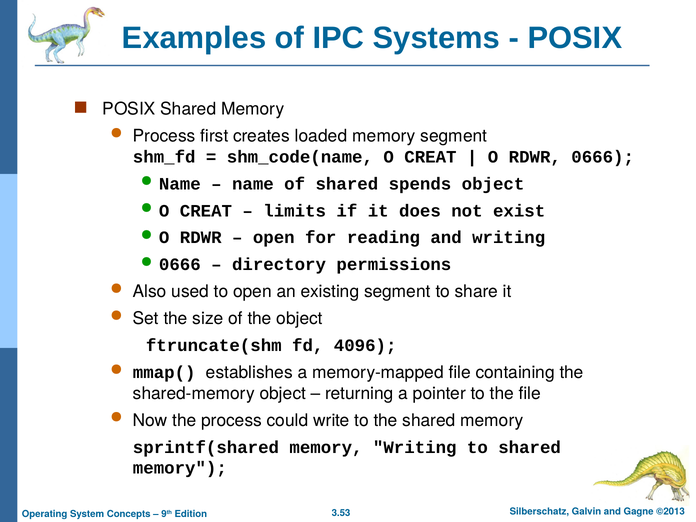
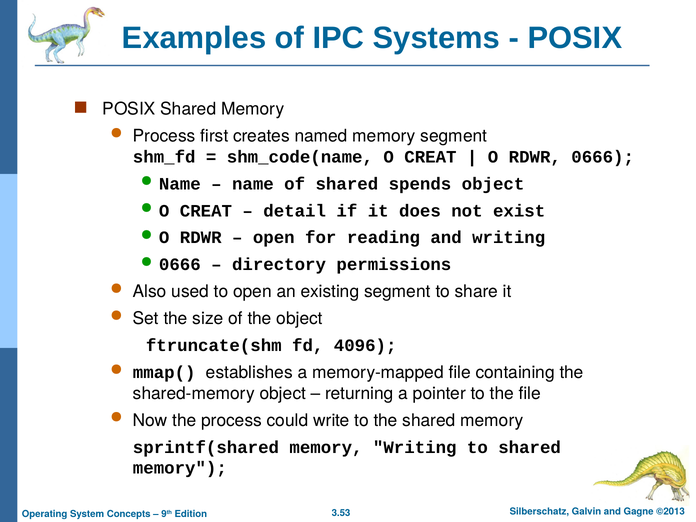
loaded: loaded -> named
limits: limits -> detail
